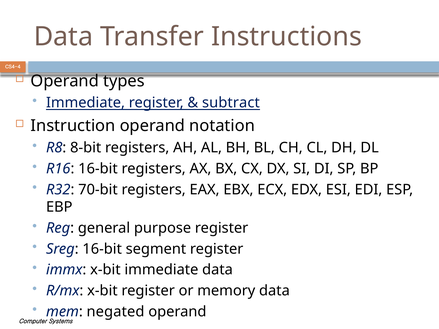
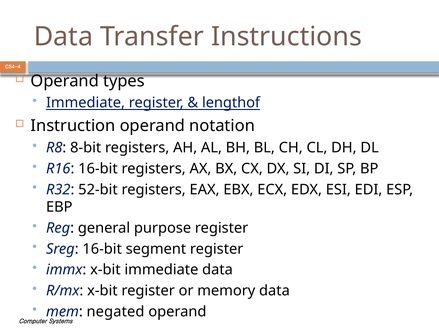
subtract: subtract -> lengthof
70-bit: 70-bit -> 52-bit
